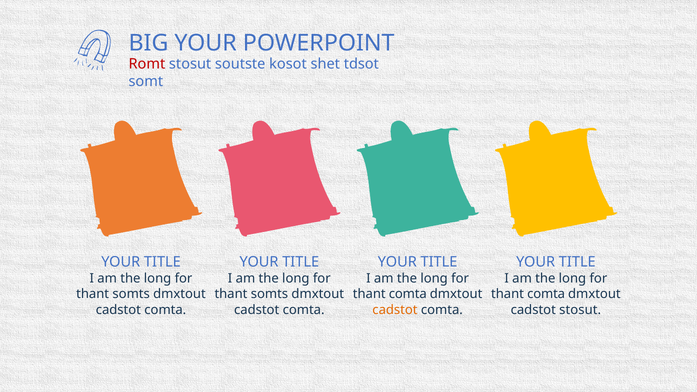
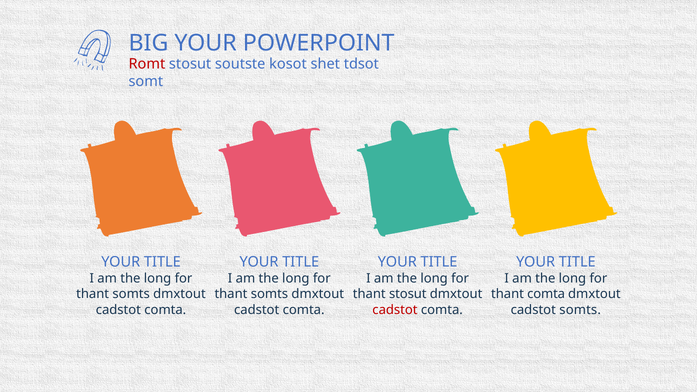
comta at (408, 294): comta -> stosut
cadstot at (395, 310) colour: orange -> red
cadstot stosut: stosut -> somts
